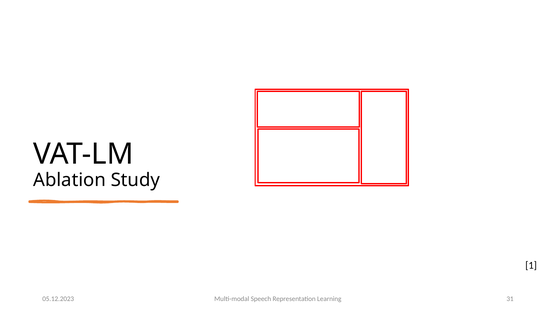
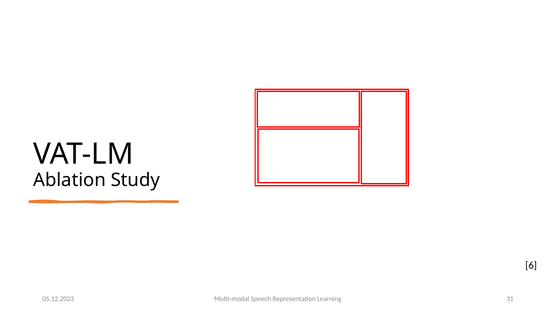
1: 1 -> 6
